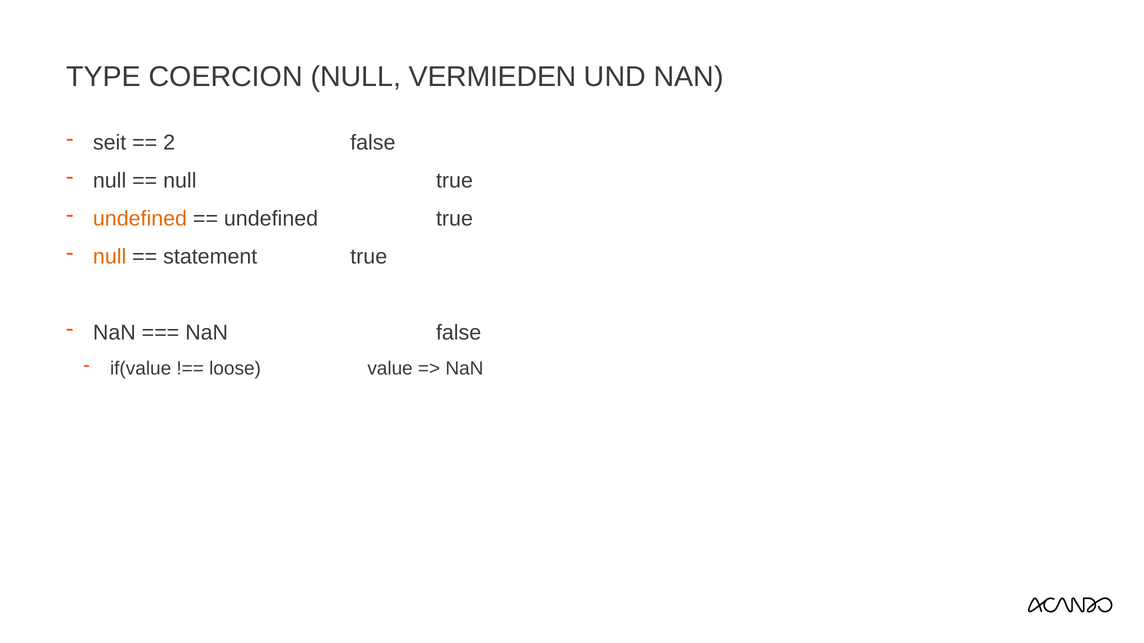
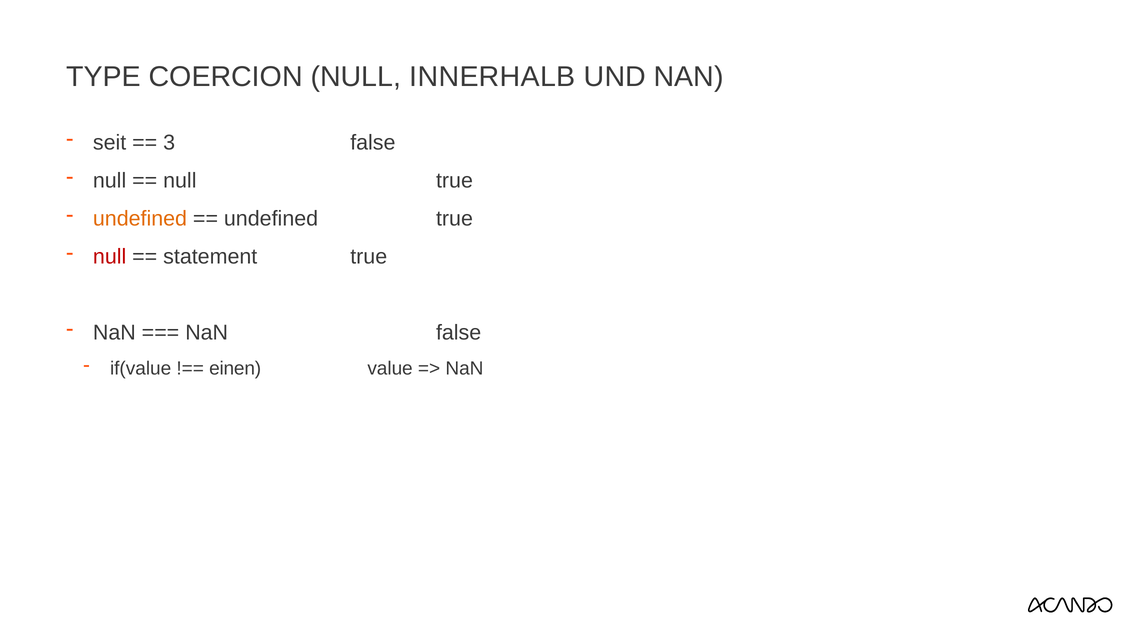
VERMIEDEN: VERMIEDEN -> INNERHALB
2: 2 -> 3
null at (110, 257) colour: orange -> red
loose: loose -> einen
